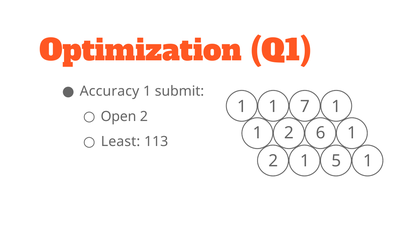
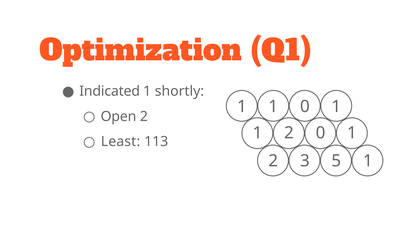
Accuracy: Accuracy -> Indicated
submit: submit -> shortly
1 7: 7 -> 0
2 6: 6 -> 0
2 1: 1 -> 3
